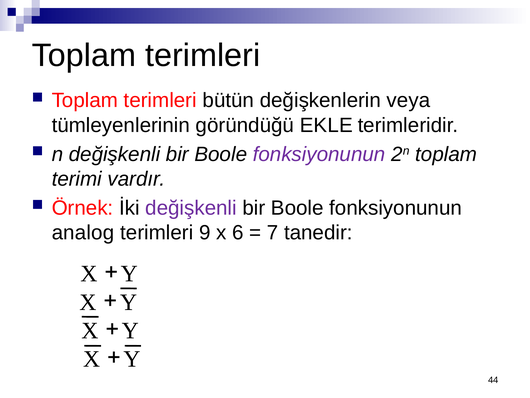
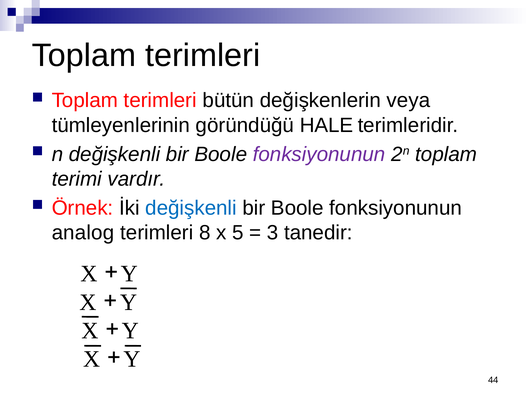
EKLE: EKLE -> HALE
değişkenli at (191, 208) colour: purple -> blue
9: 9 -> 8
6: 6 -> 5
7: 7 -> 3
